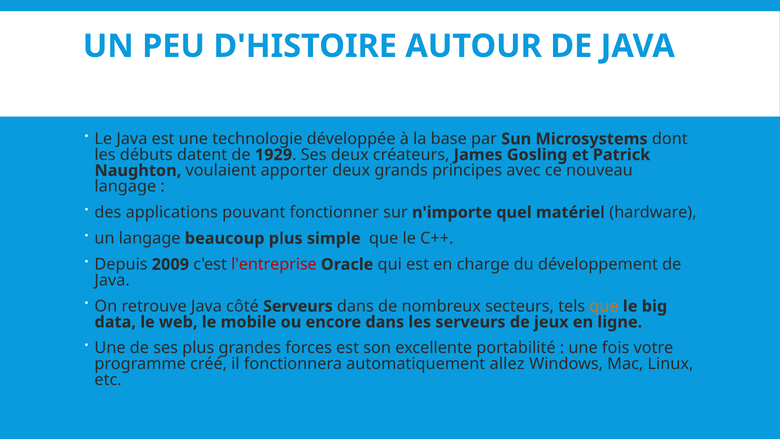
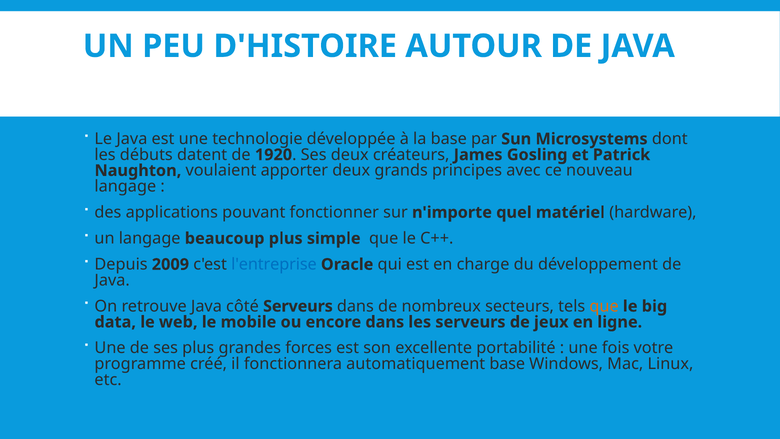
1929: 1929 -> 1920
l'entreprise colour: red -> blue
automatiquement allez: allez -> base
